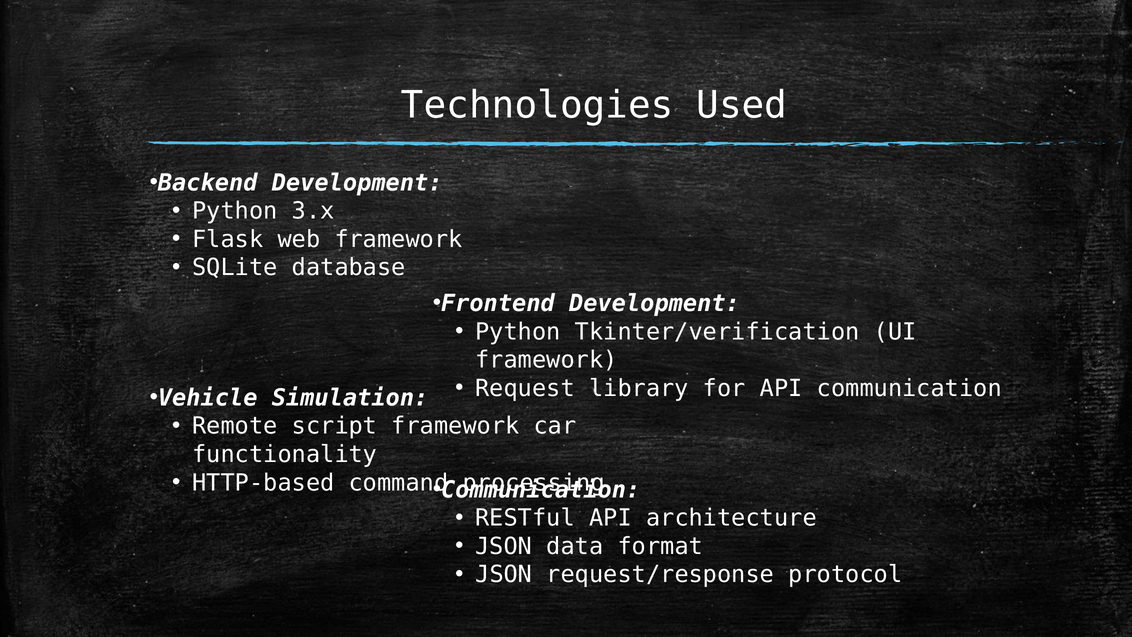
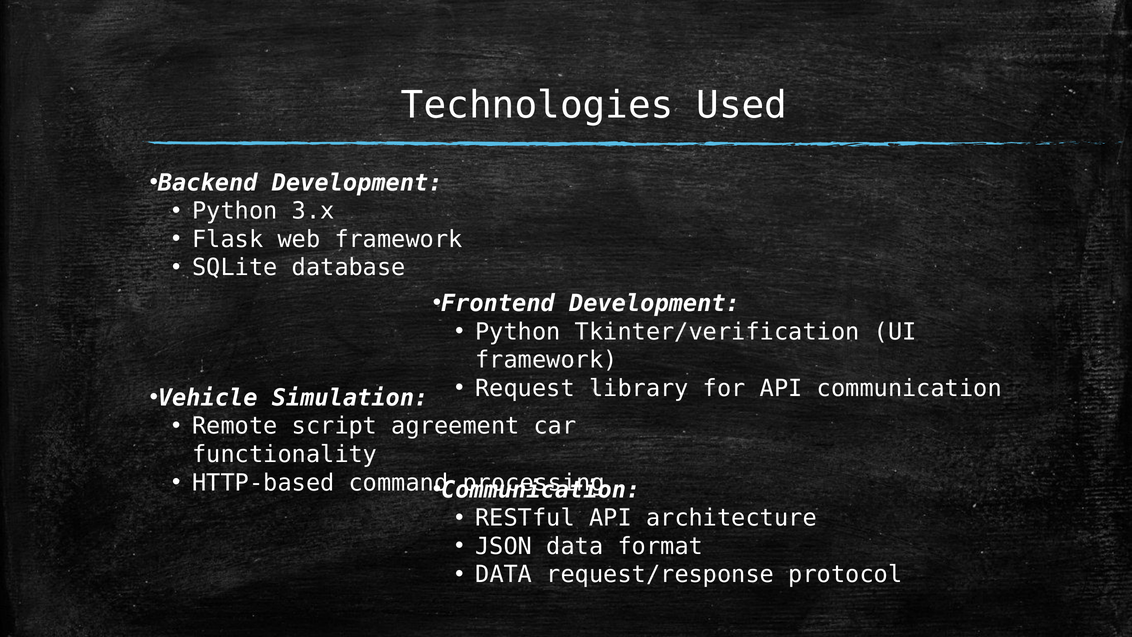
script framework: framework -> agreement
JSON at (504, 575): JSON -> DATA
